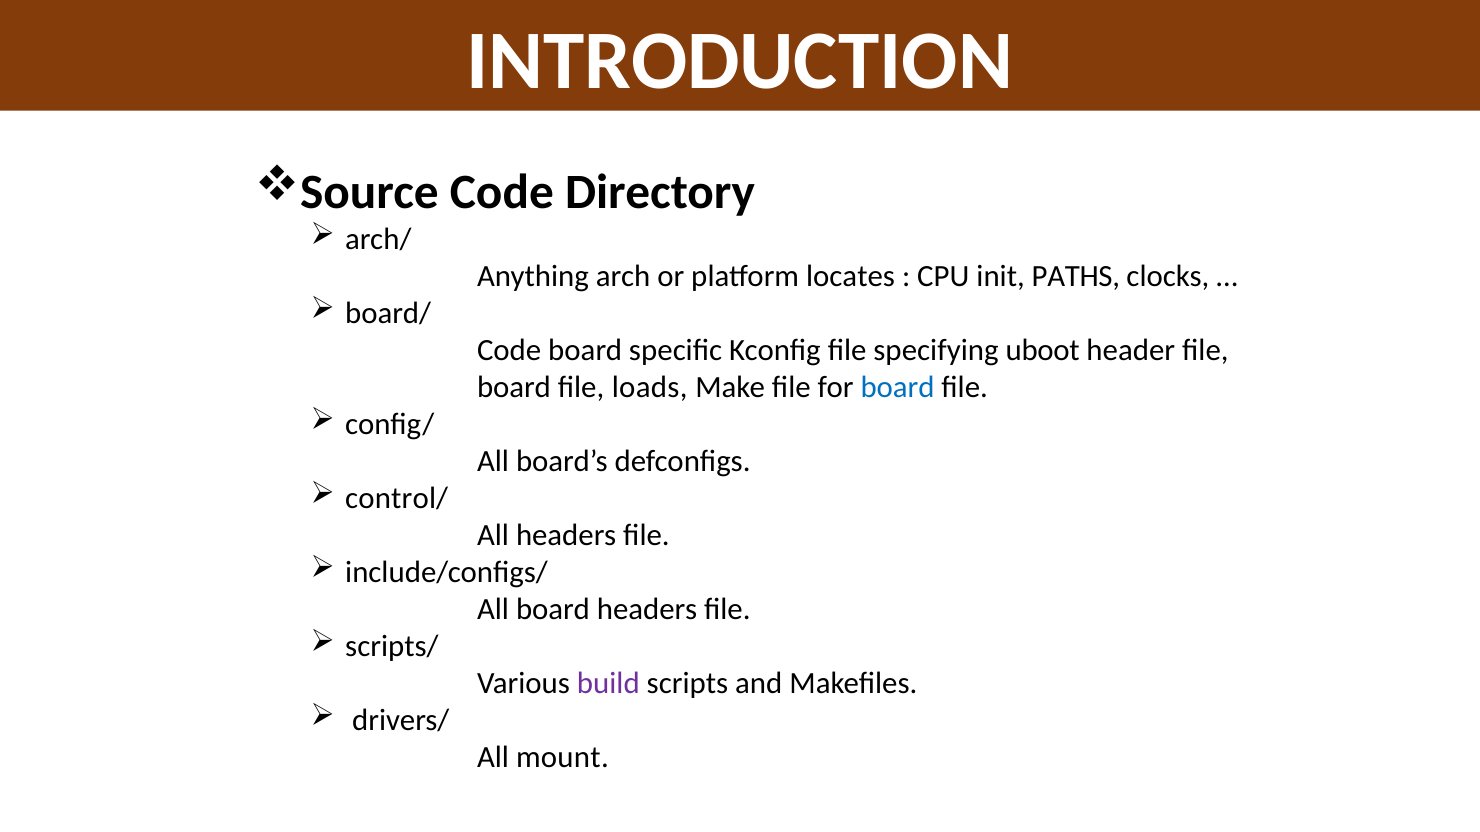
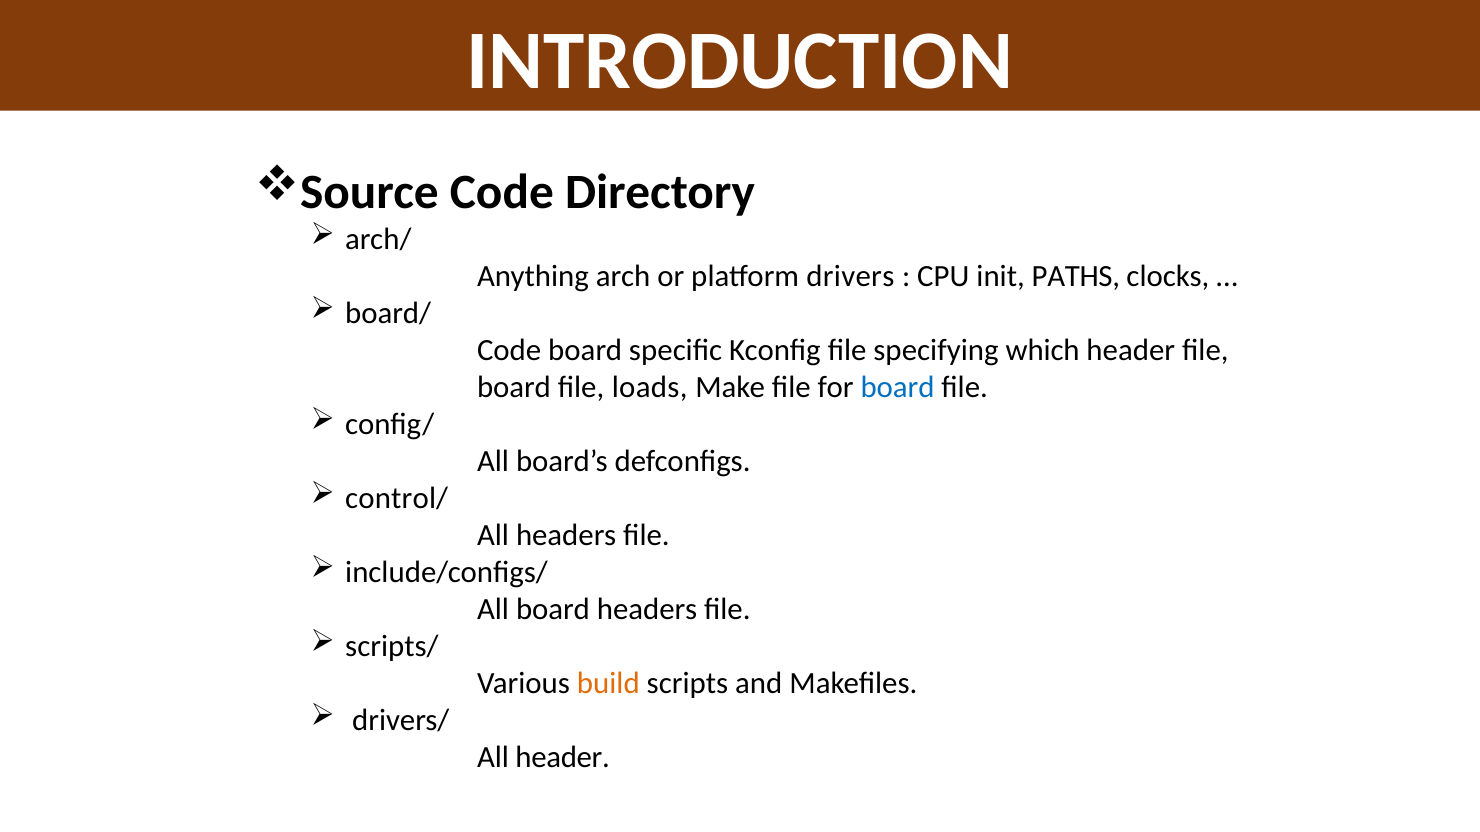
locates: locates -> drivers
uboot: uboot -> which
build colour: purple -> orange
All mount: mount -> header
